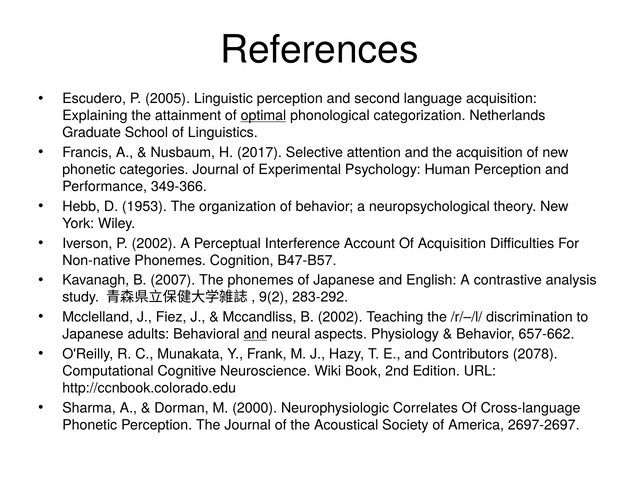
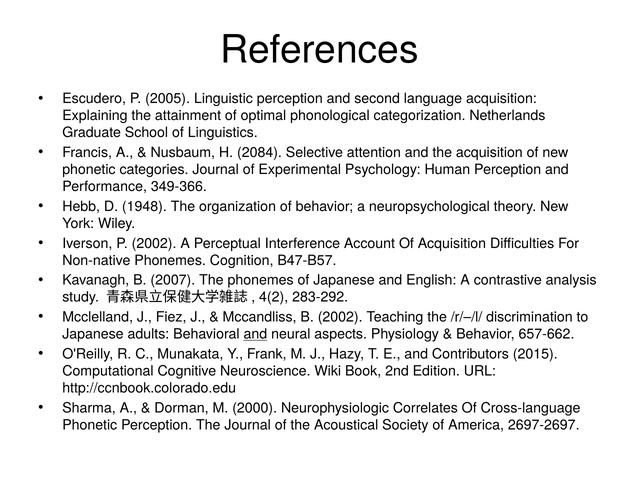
optimal underline: present -> none
2017: 2017 -> 2084
1953: 1953 -> 1948
9(2: 9(2 -> 4(2
2078: 2078 -> 2015
